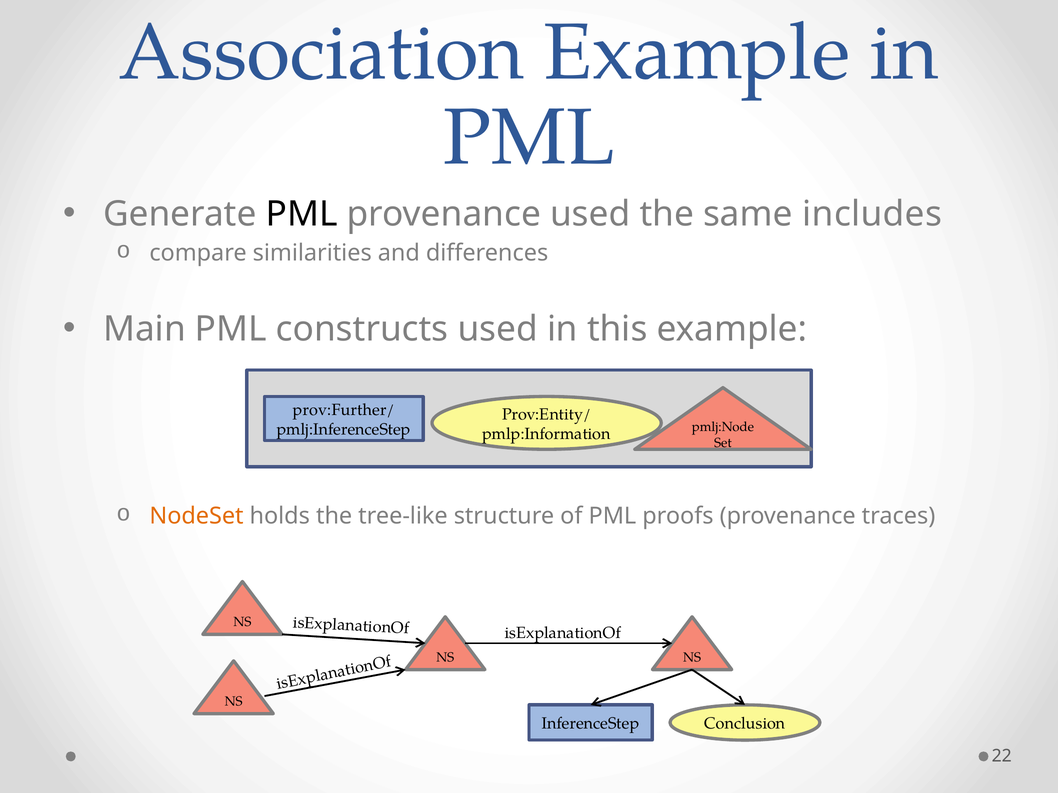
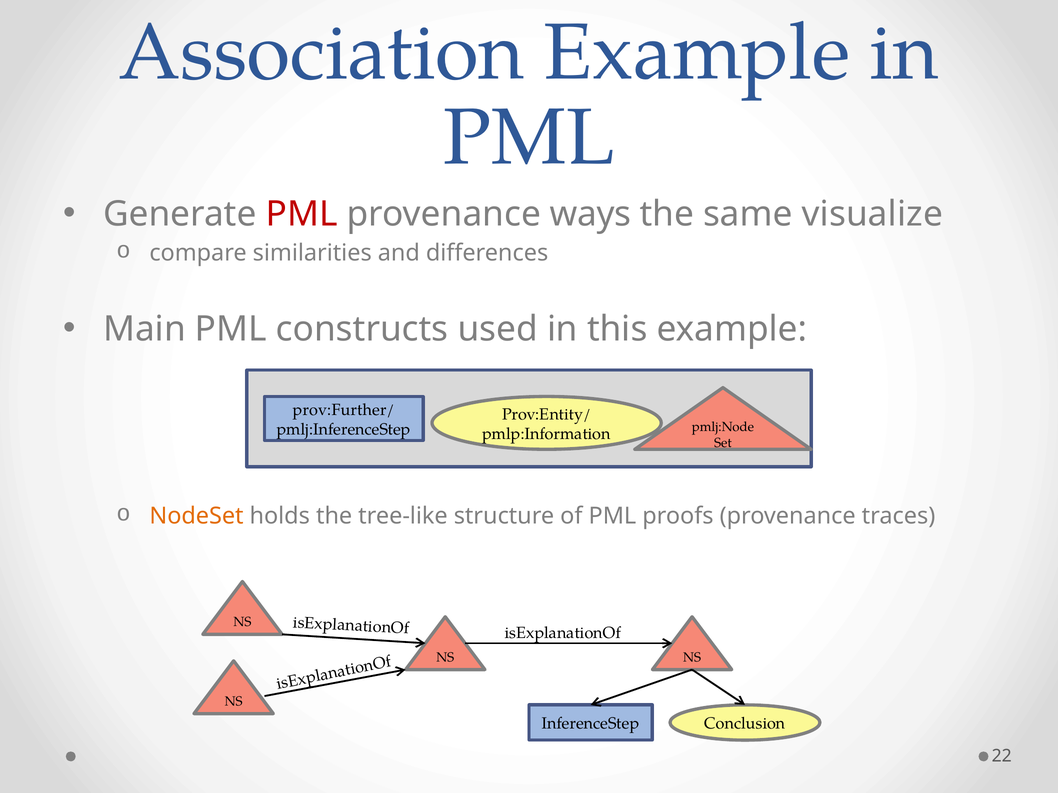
PML at (302, 214) colour: black -> red
provenance used: used -> ways
includes: includes -> visualize
